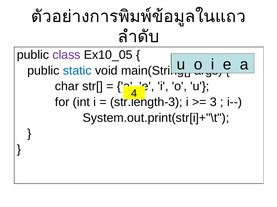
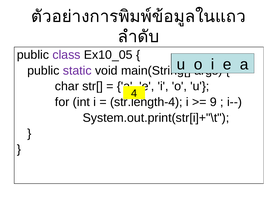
static colour: blue -> purple
str.length-3: str.length-3 -> str.length-4
3: 3 -> 9
